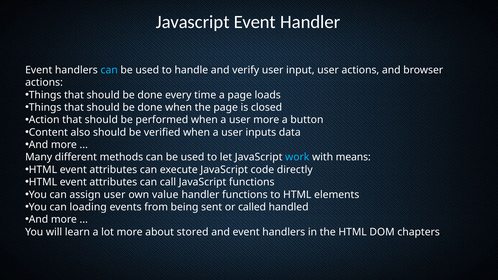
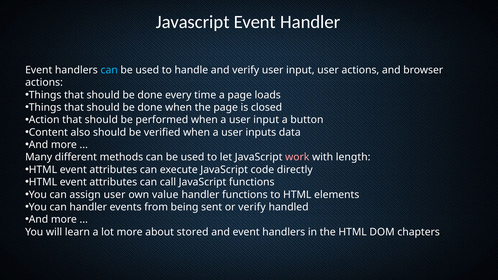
a user more: more -> input
work colour: light blue -> pink
means: means -> length
can loading: loading -> handler
or called: called -> verify
